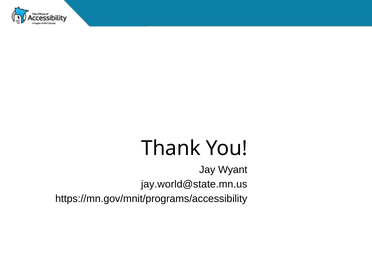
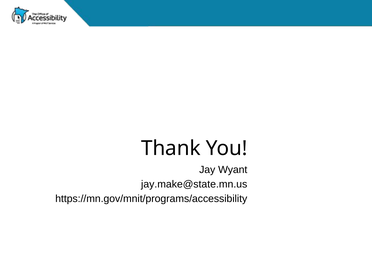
jay.world@state.mn.us: jay.world@state.mn.us -> jay.make@state.mn.us
